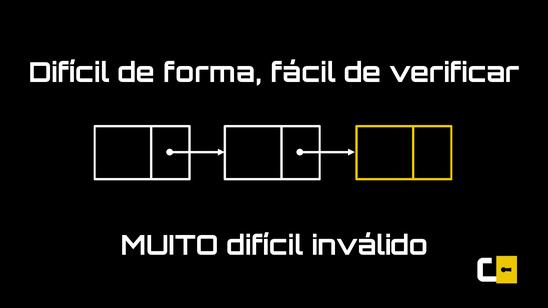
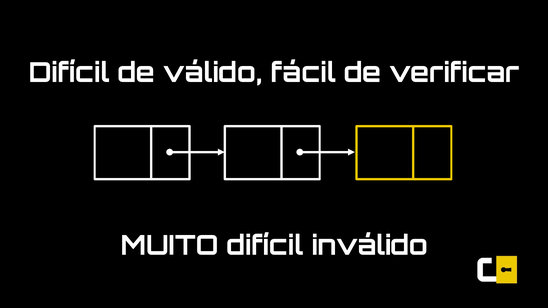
forma: forma -> válido
